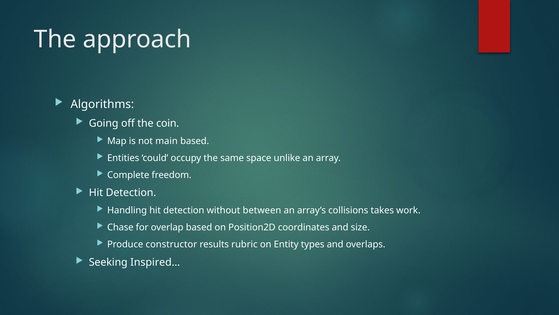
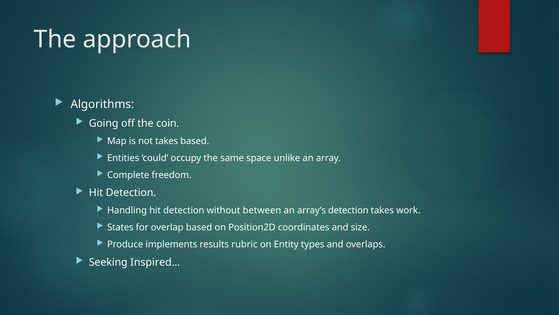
not main: main -> takes
array’s collisions: collisions -> detection
Chase: Chase -> States
constructor: constructor -> implements
